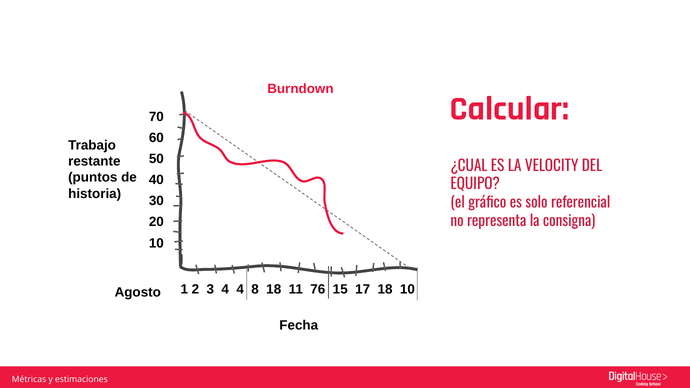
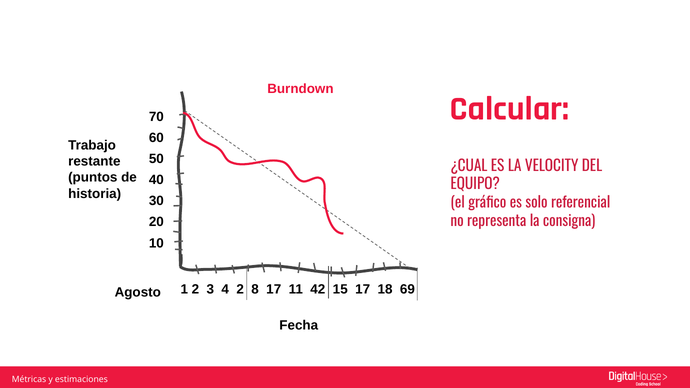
4 4: 4 -> 2
8 18: 18 -> 17
76: 76 -> 42
18 10: 10 -> 69
